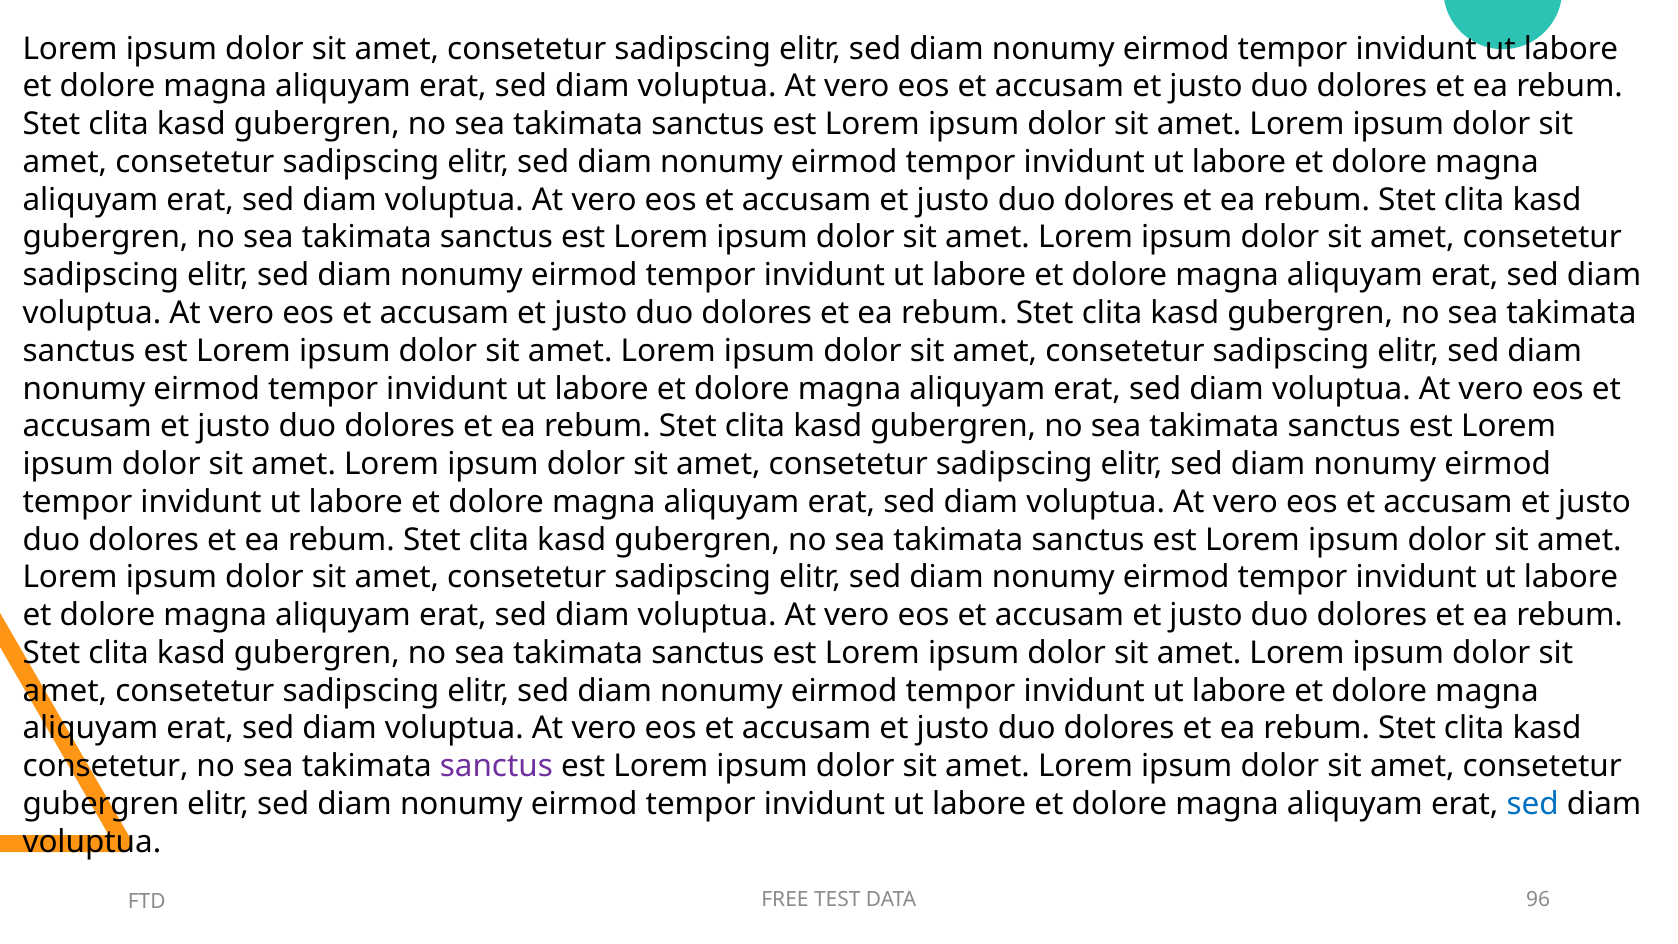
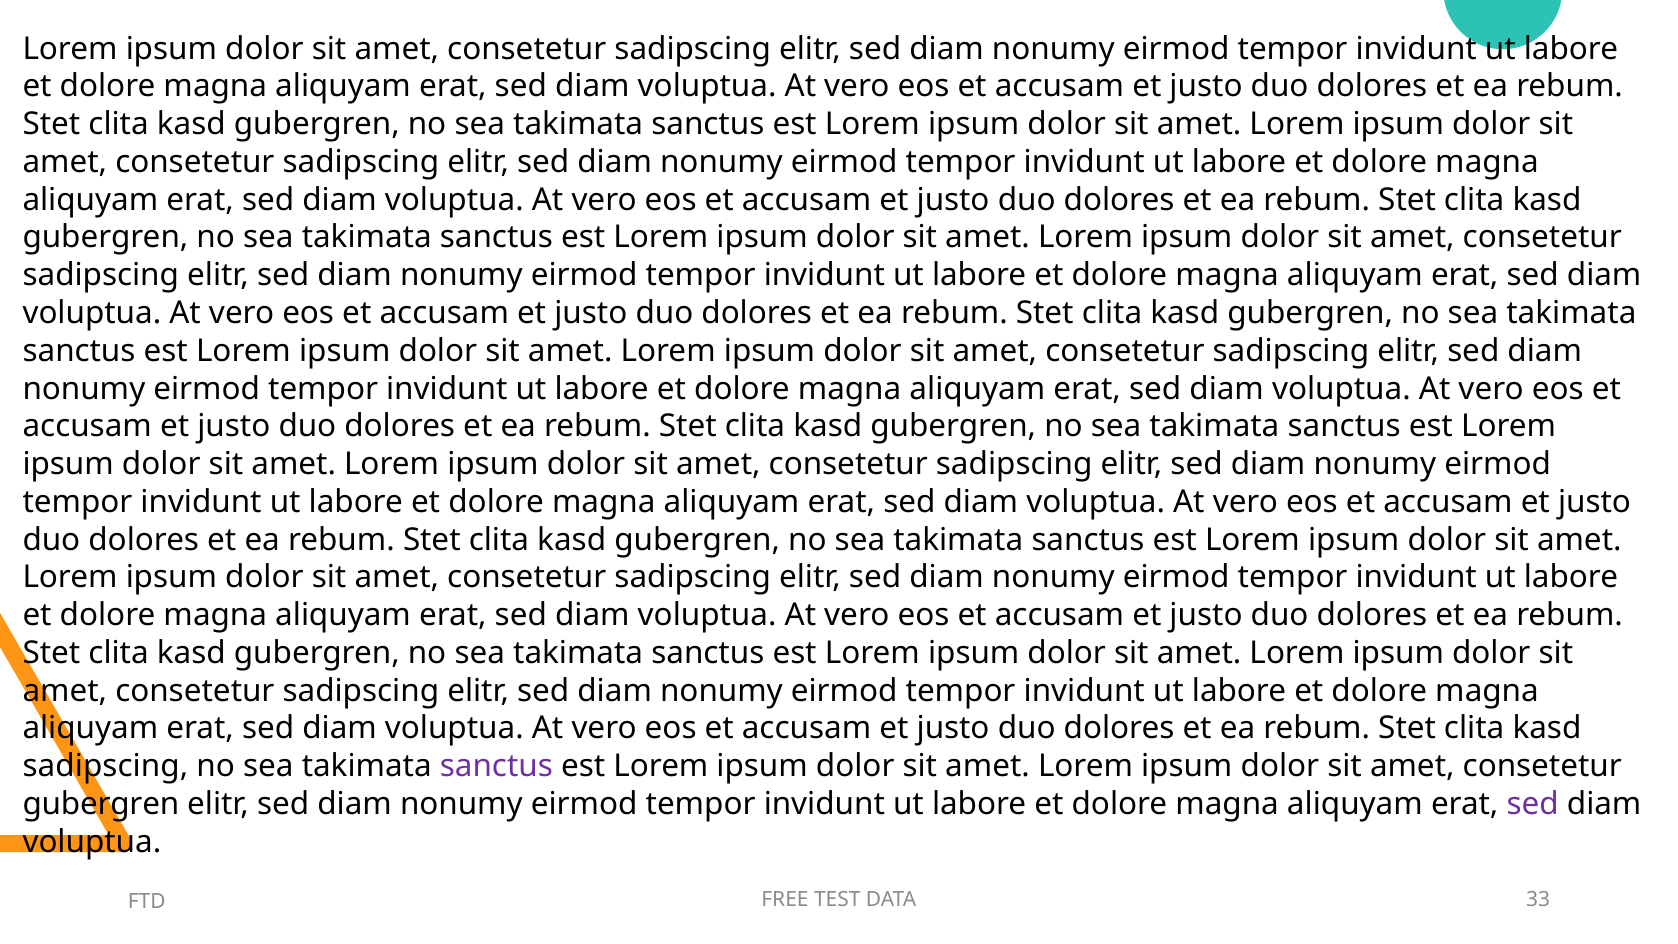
consetetur at (106, 766): consetetur -> sadipscing
sed at (1533, 804) colour: blue -> purple
96: 96 -> 33
